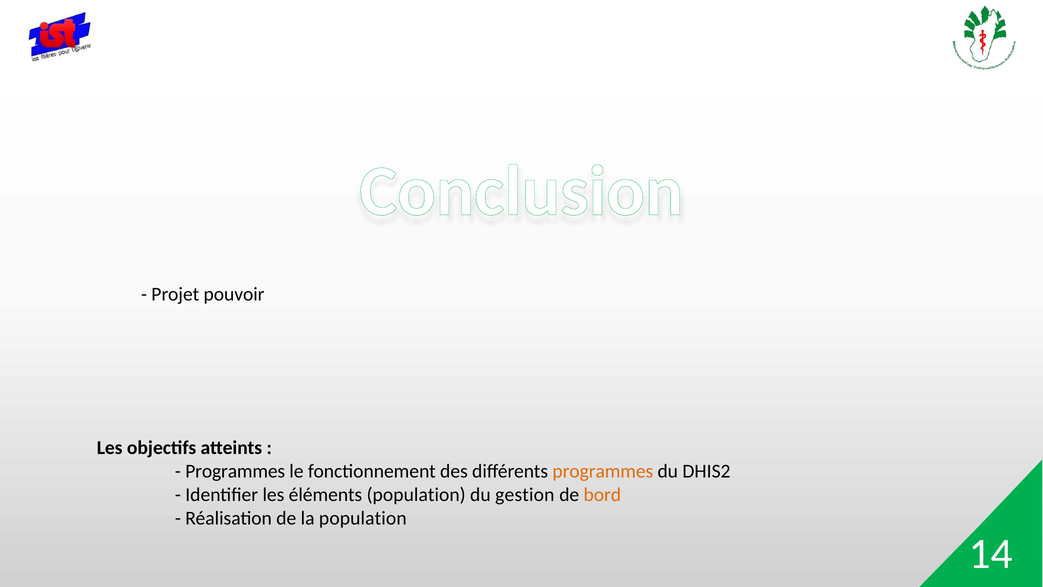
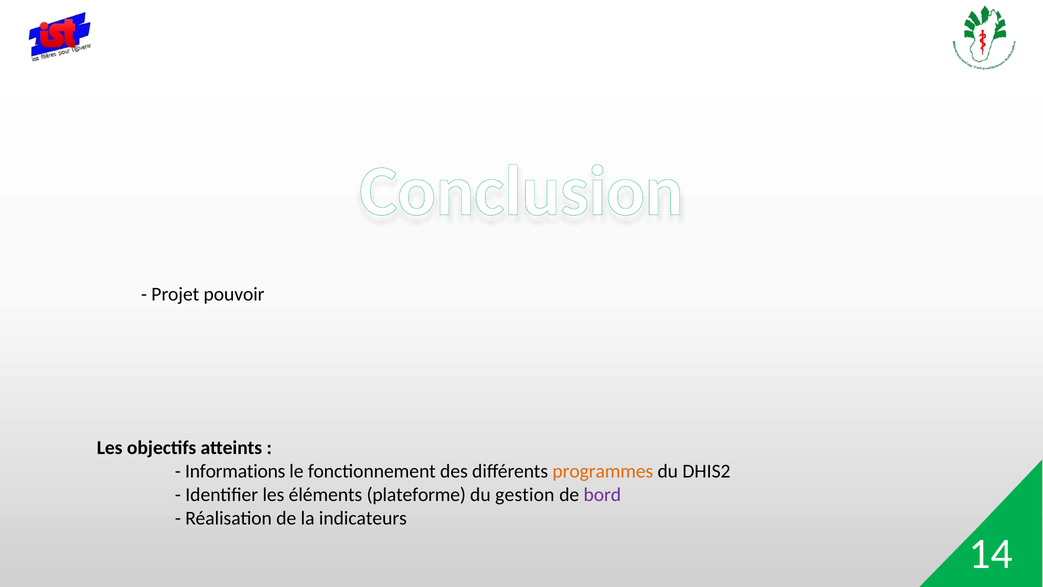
Programmes at (235, 471): Programmes -> Informations
éléments population: population -> plateforme
bord colour: orange -> purple
la population: population -> indicateurs
